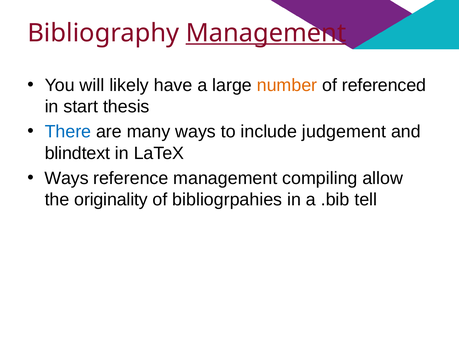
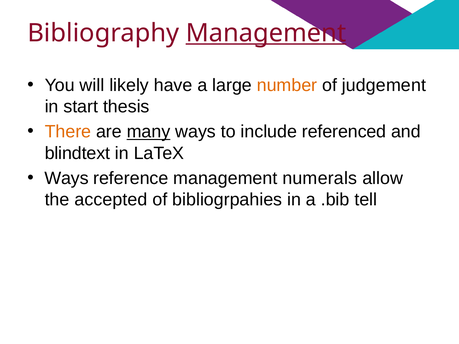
referenced: referenced -> judgement
There colour: blue -> orange
many underline: none -> present
judgement: judgement -> referenced
compiling: compiling -> numerals
originality: originality -> accepted
